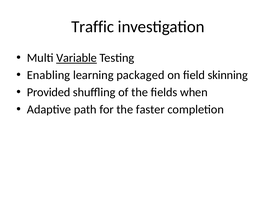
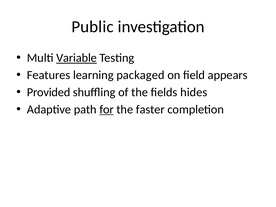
Traffic: Traffic -> Public
Enabling: Enabling -> Features
skinning: skinning -> appears
when: when -> hides
for underline: none -> present
